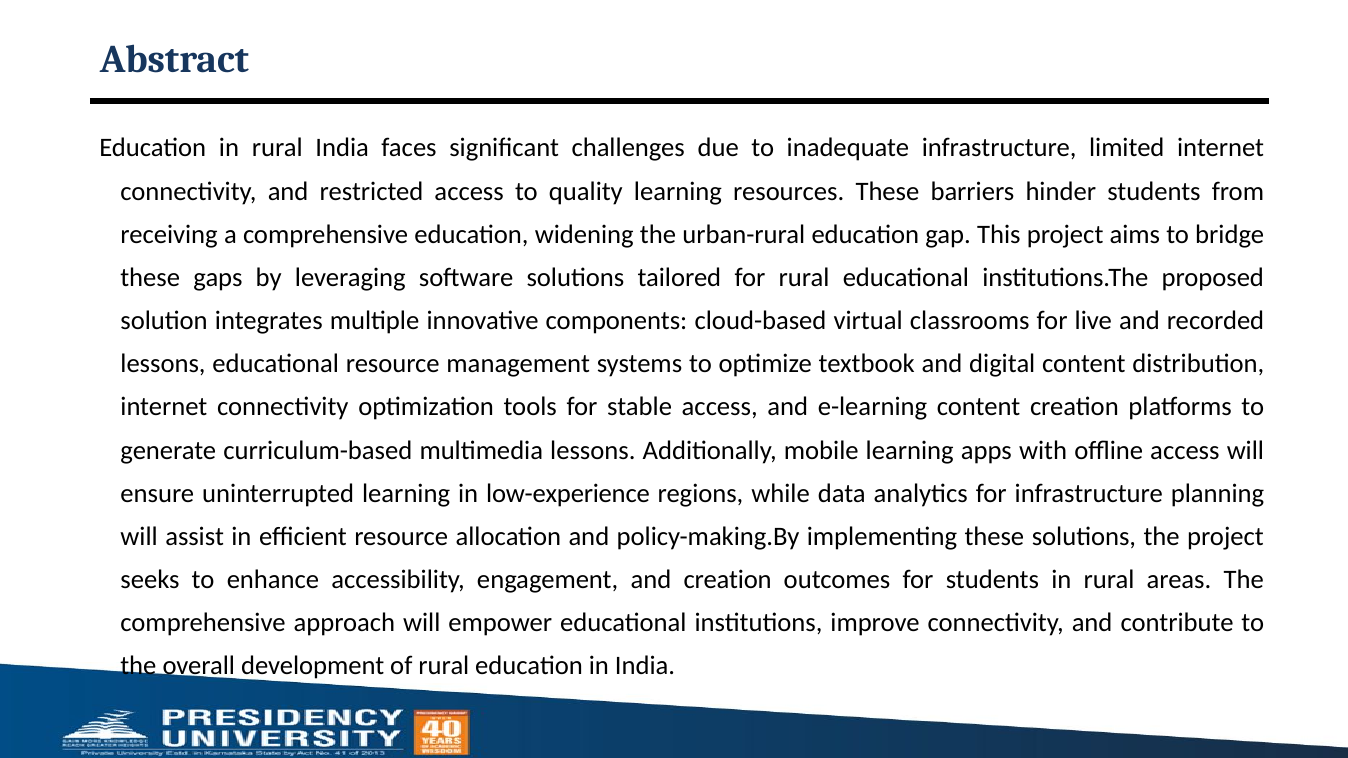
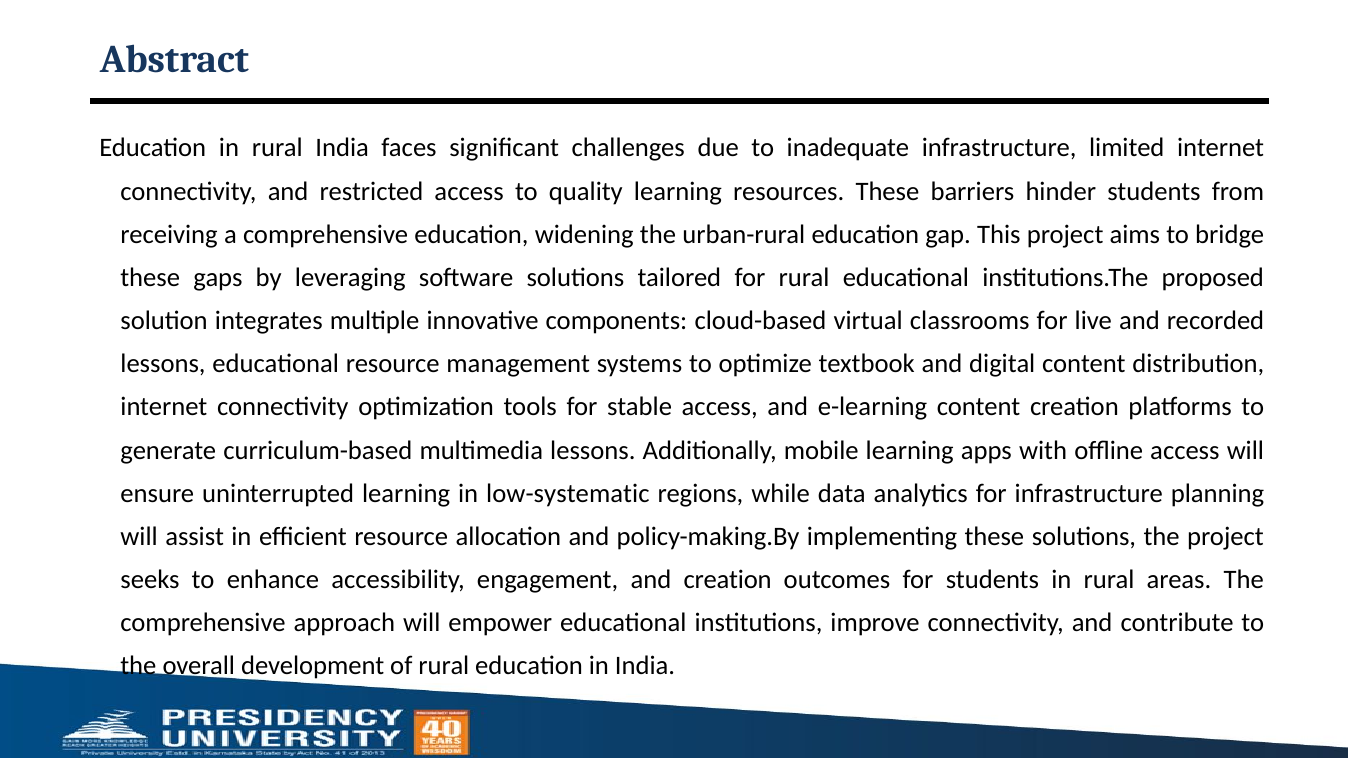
low-experience: low-experience -> low-systematic
